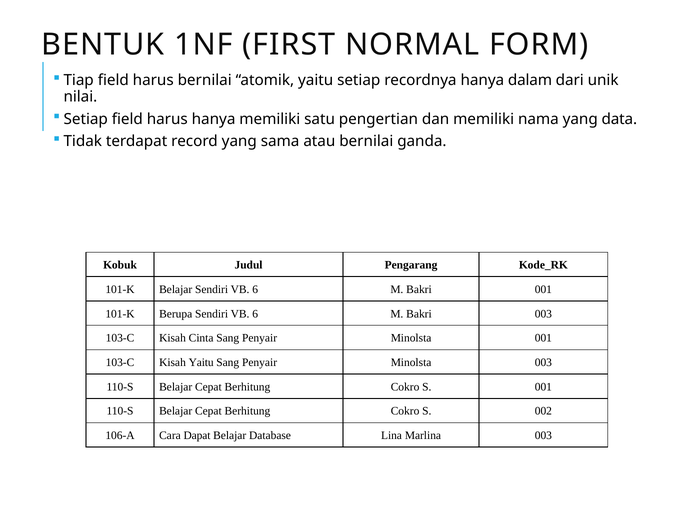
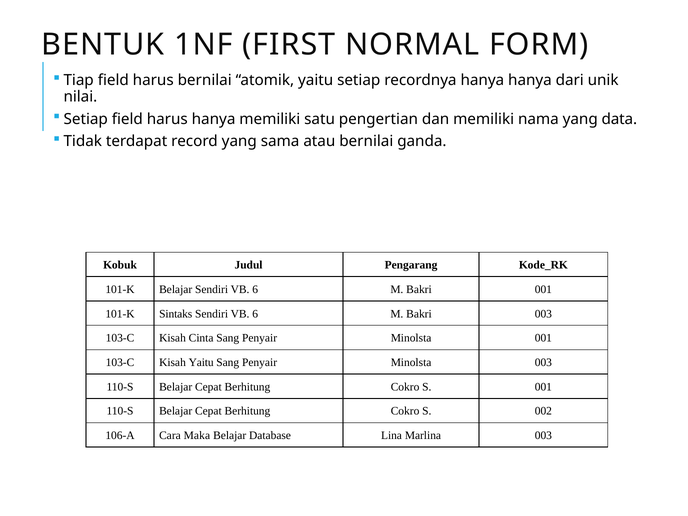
hanya dalam: dalam -> hanya
Berupa: Berupa -> Sintaks
Dapat: Dapat -> Maka
